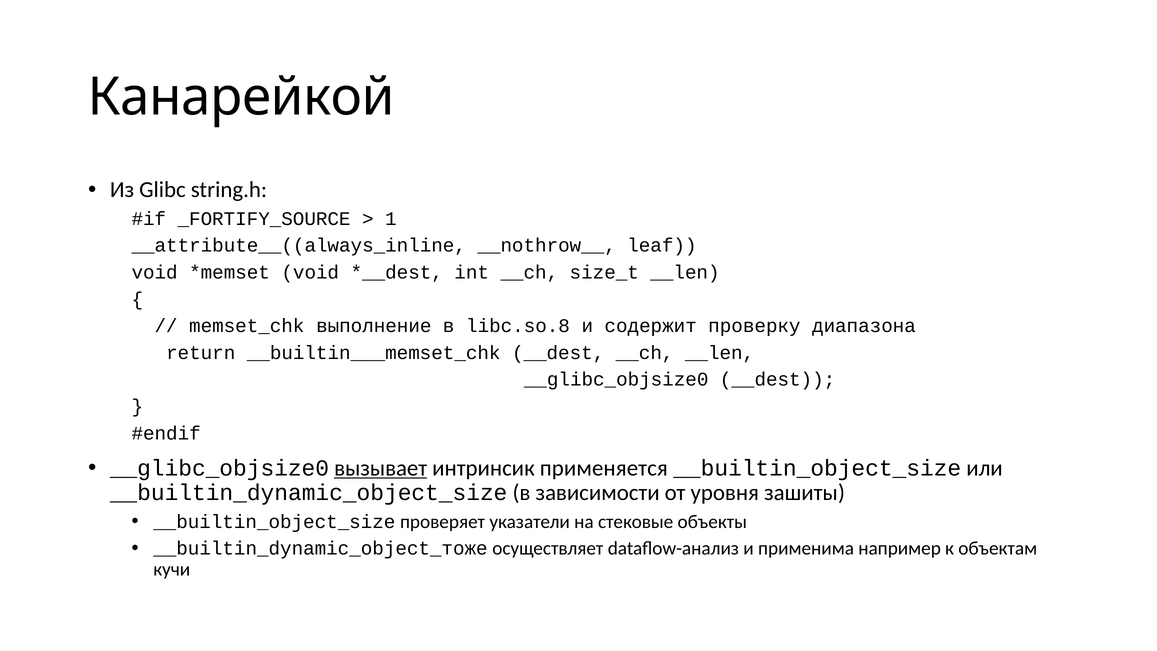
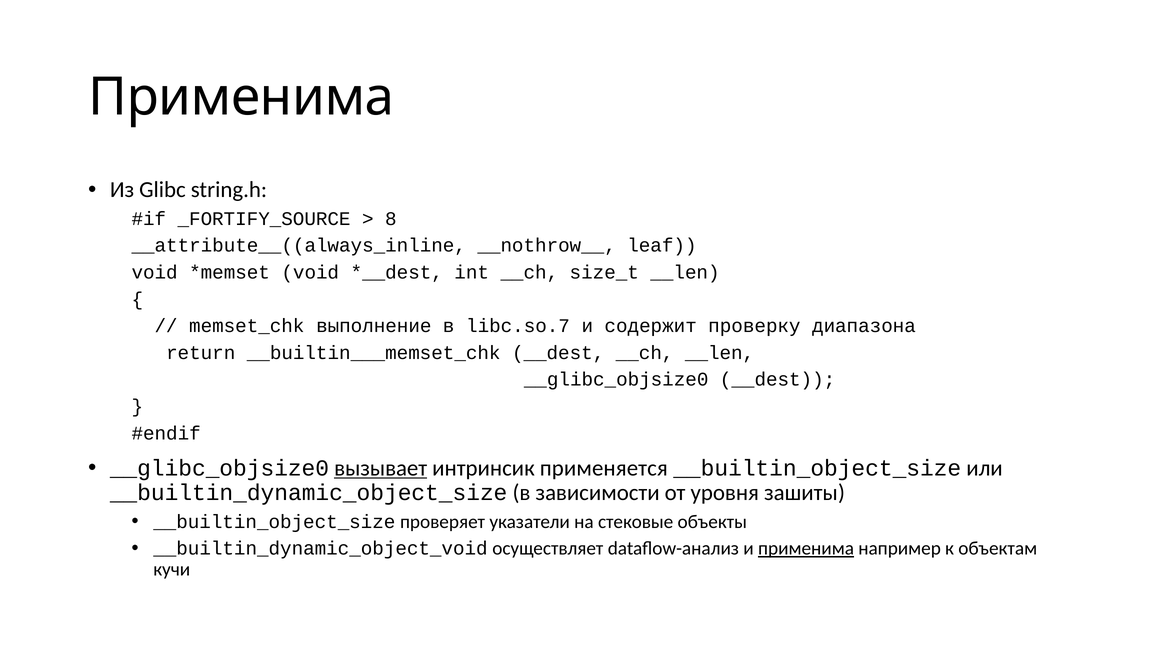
Канарейкой at (241, 97): Канарейкой -> Применима
1: 1 -> 8
libc.so.8: libc.so.8 -> libc.so.7
__builtin_dynamic_object_тоже: __builtin_dynamic_object_тоже -> __builtin_dynamic_object_void
применима at (806, 548) underline: none -> present
